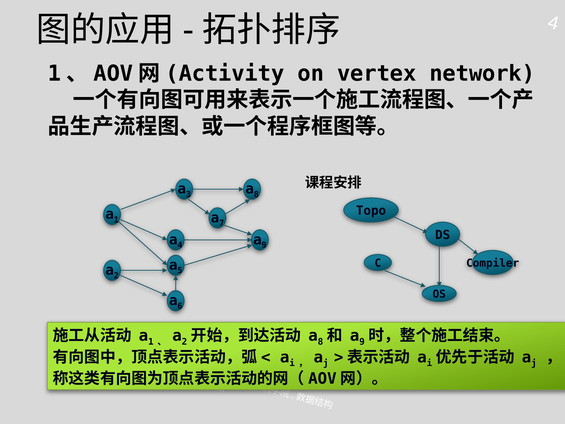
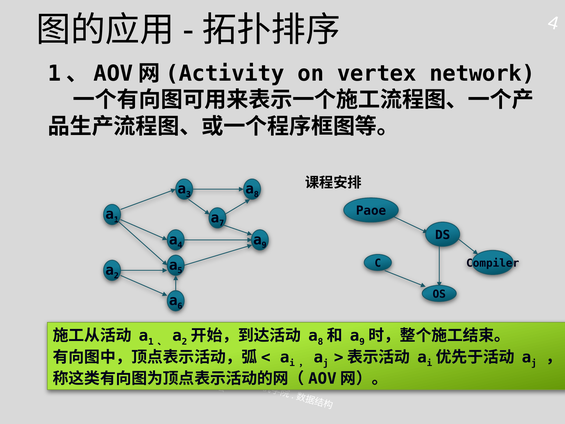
Topo: Topo -> Paoe
